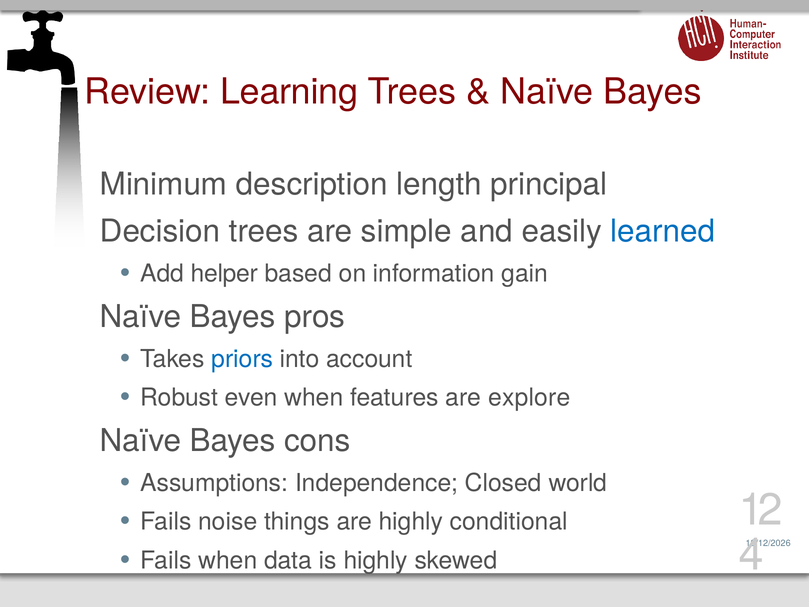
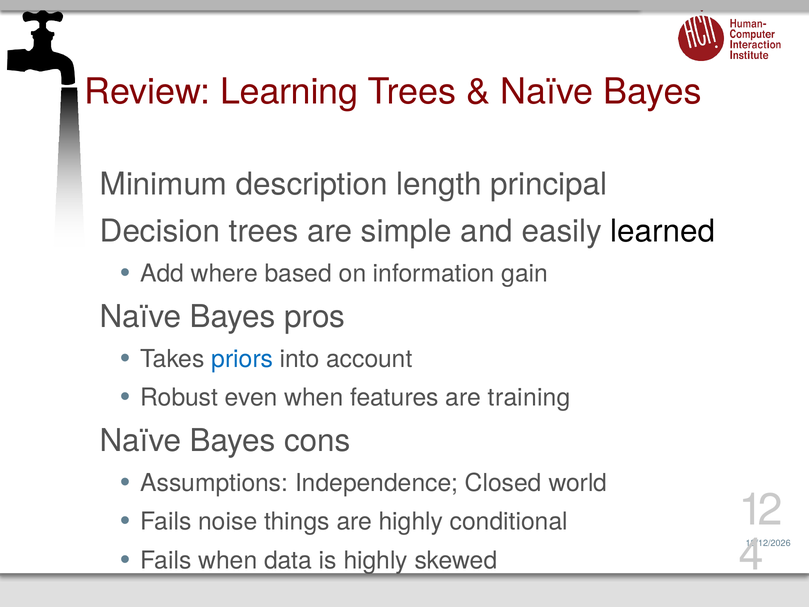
learned colour: blue -> black
helper: helper -> where
explore: explore -> training
